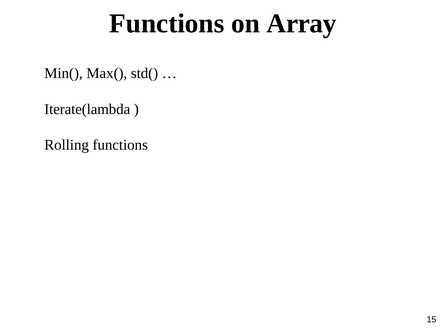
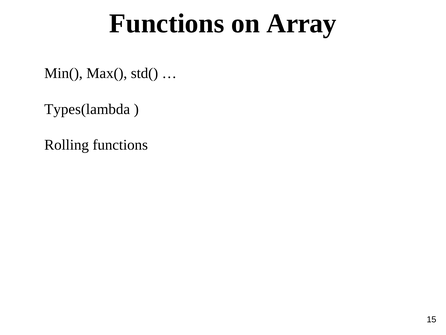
Iterate(lambda: Iterate(lambda -> Types(lambda
